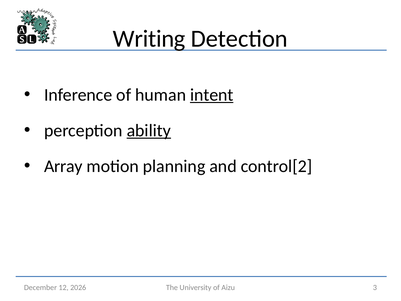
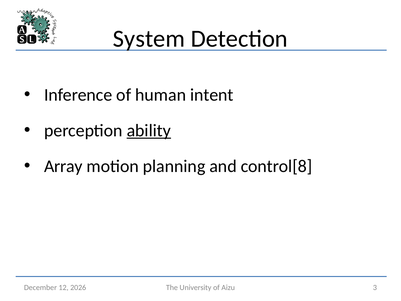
Writing: Writing -> System
intent underline: present -> none
control[2: control[2 -> control[8
